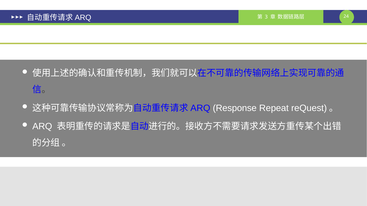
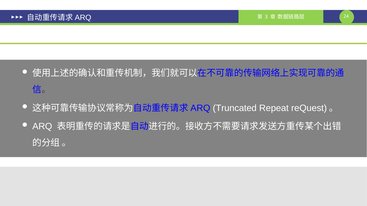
Response: Response -> Truncated
